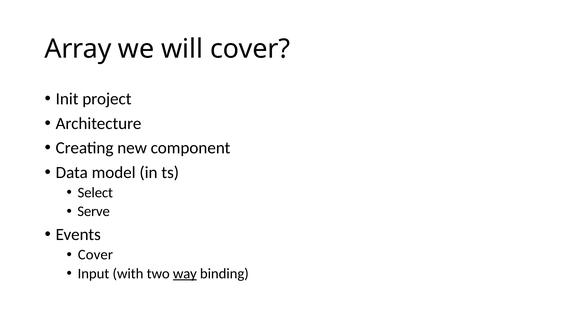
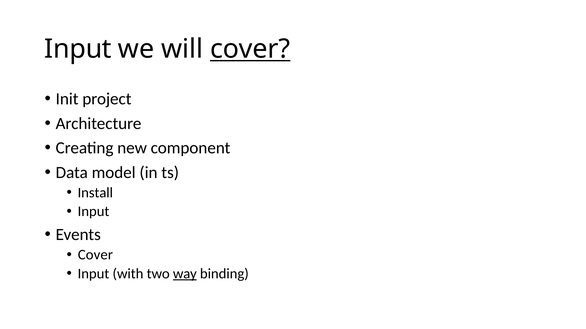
Array at (78, 49): Array -> Input
cover at (250, 49) underline: none -> present
Select: Select -> Install
Serve at (94, 212): Serve -> Input
